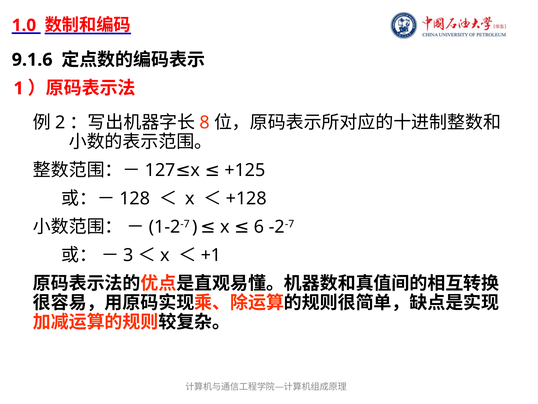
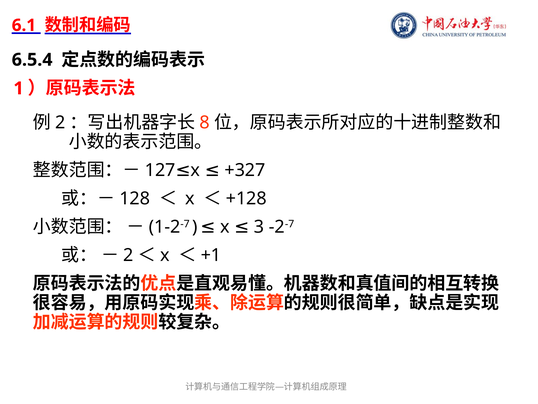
1.0: 1.0 -> 6.1
9.1.6: 9.1.6 -> 6.5.4
+125: +125 -> +327
6: 6 -> 3
3 at (128, 255): 3 -> 2
